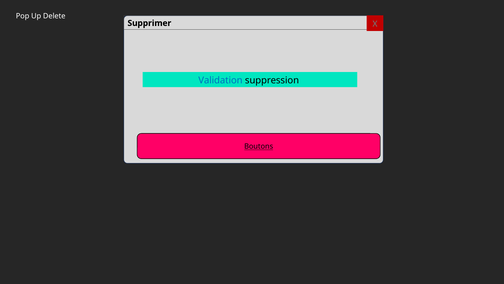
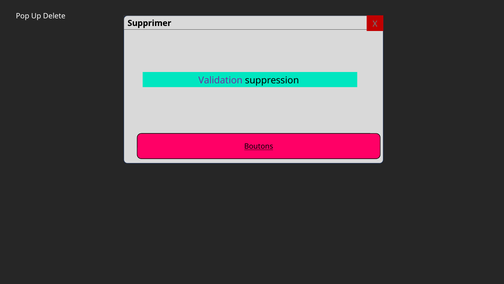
Validation colour: blue -> purple
